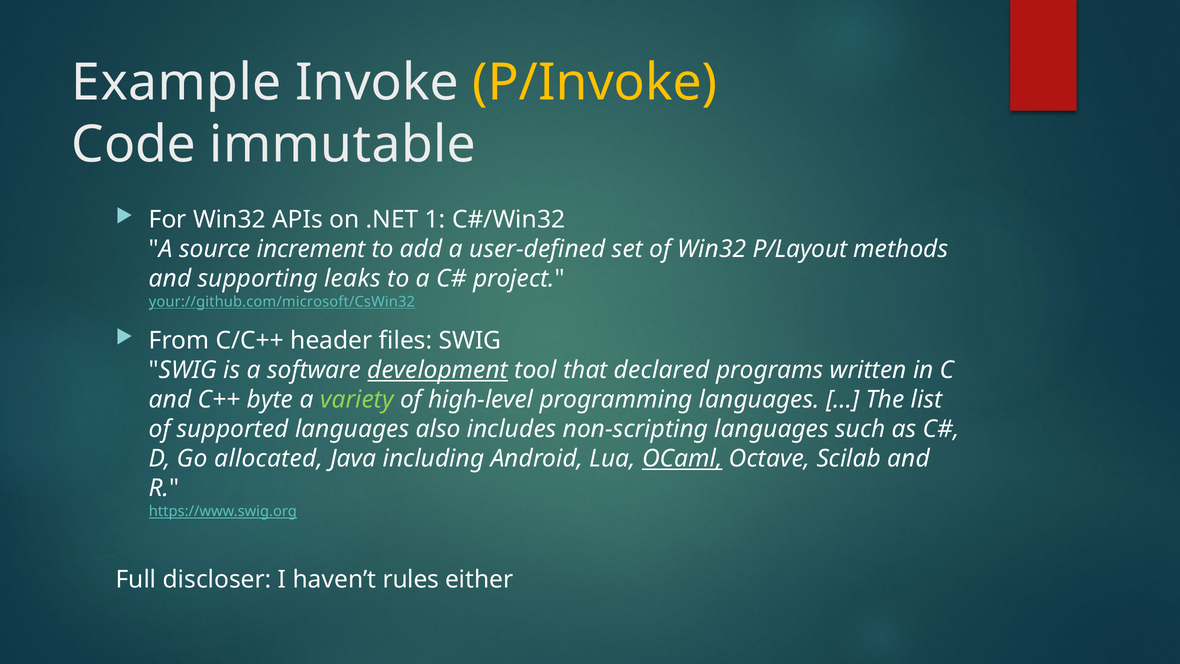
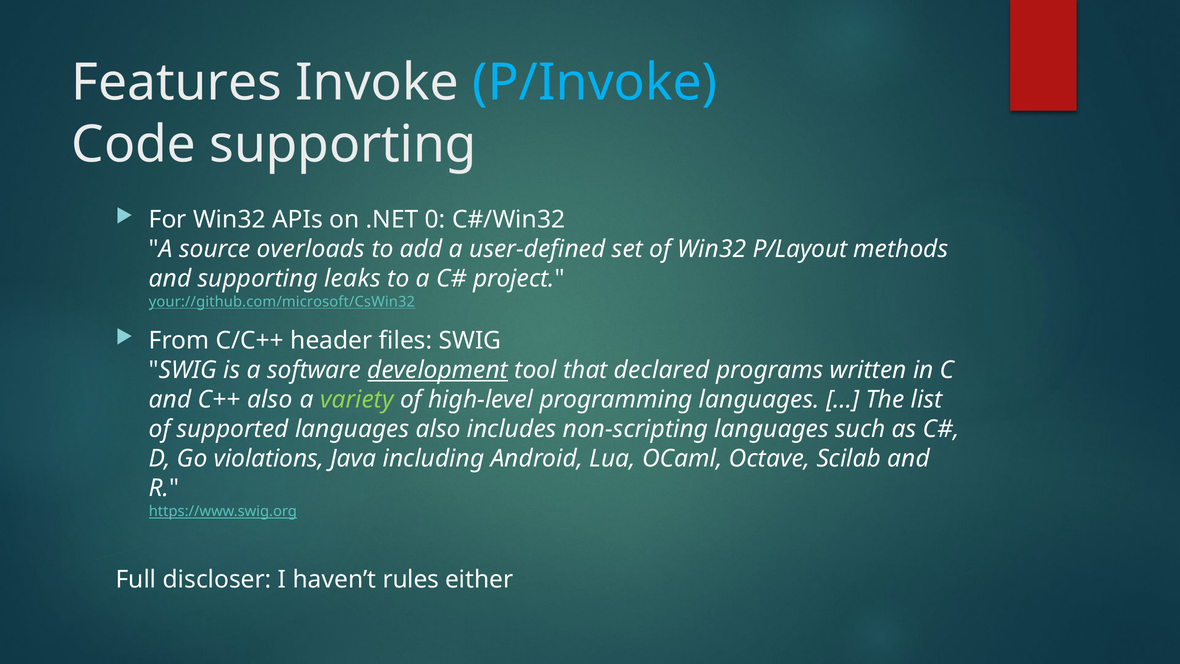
Example: Example -> Features
P/Invoke colour: yellow -> light blue
Code immutable: immutable -> supporting
1: 1 -> 0
increment: increment -> overloads
C++ byte: byte -> also
allocated: allocated -> violations
OCaml underline: present -> none
